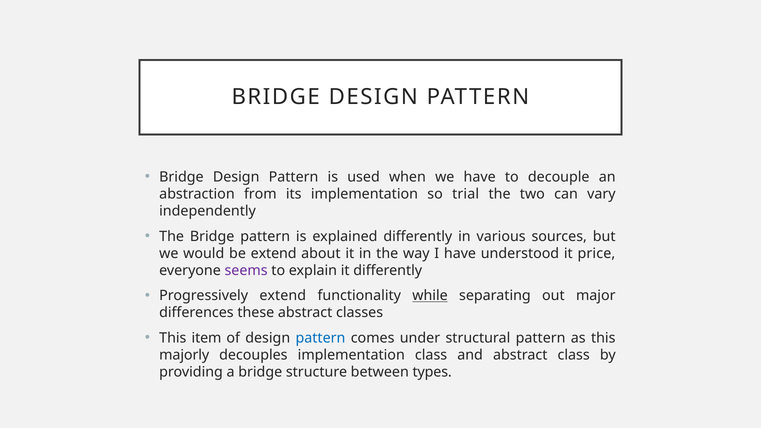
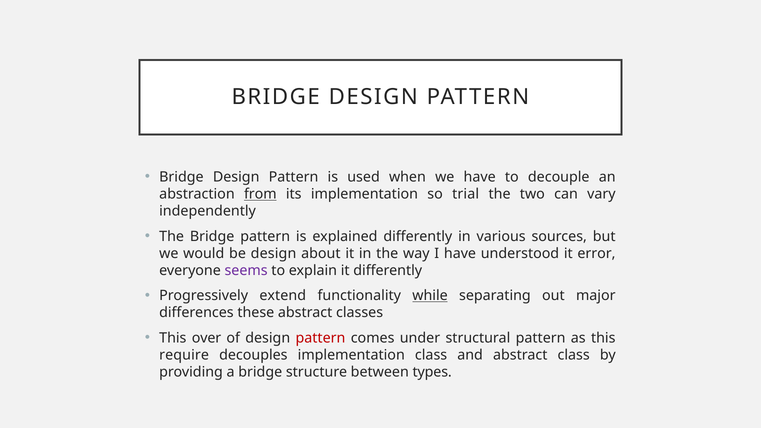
from underline: none -> present
be extend: extend -> design
price: price -> error
item: item -> over
pattern at (320, 338) colour: blue -> red
majorly: majorly -> require
